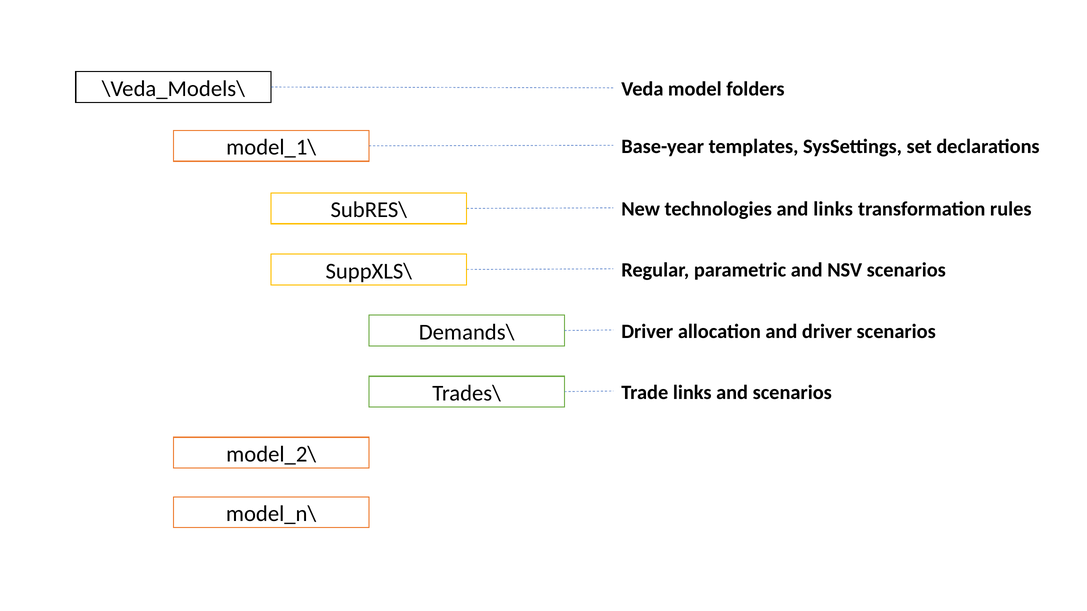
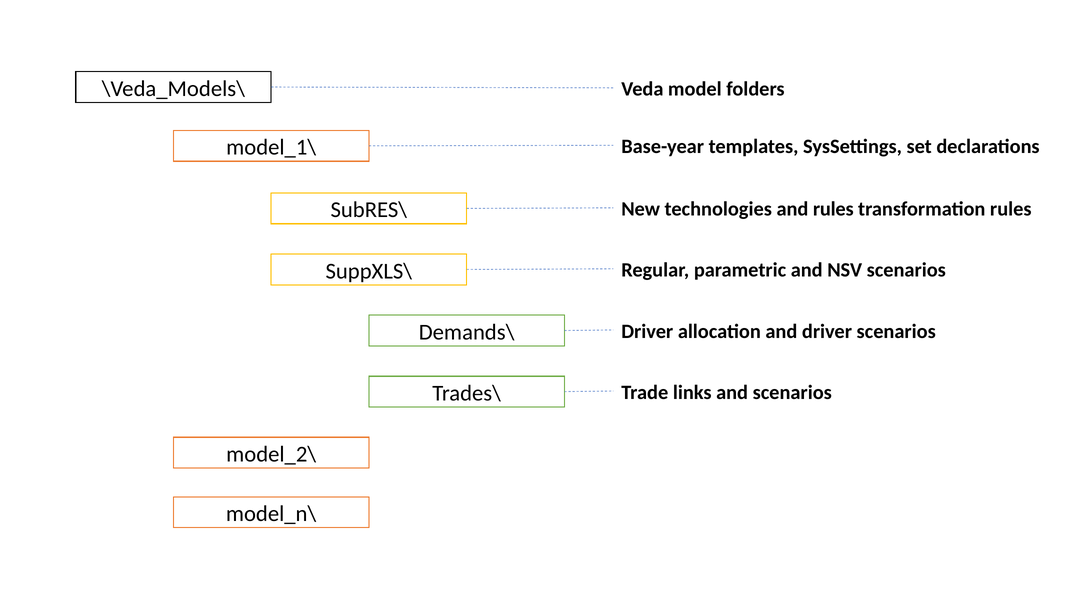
and links: links -> rules
